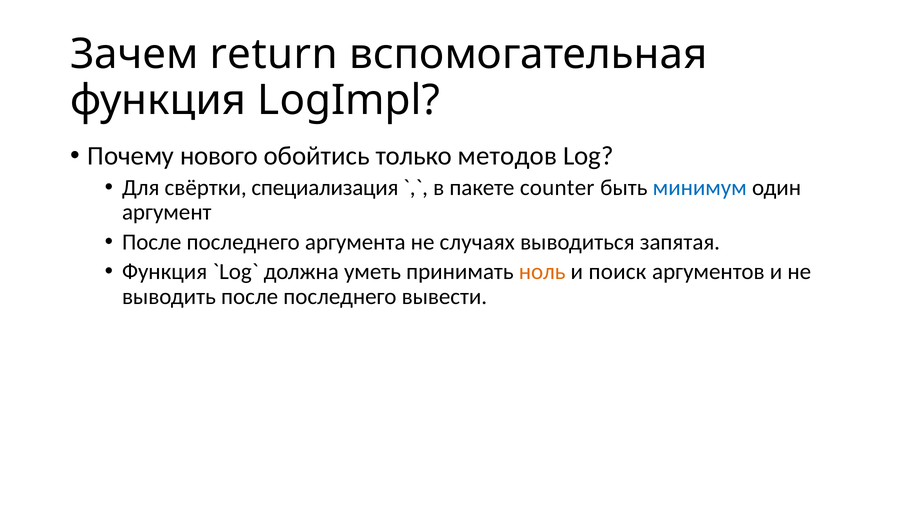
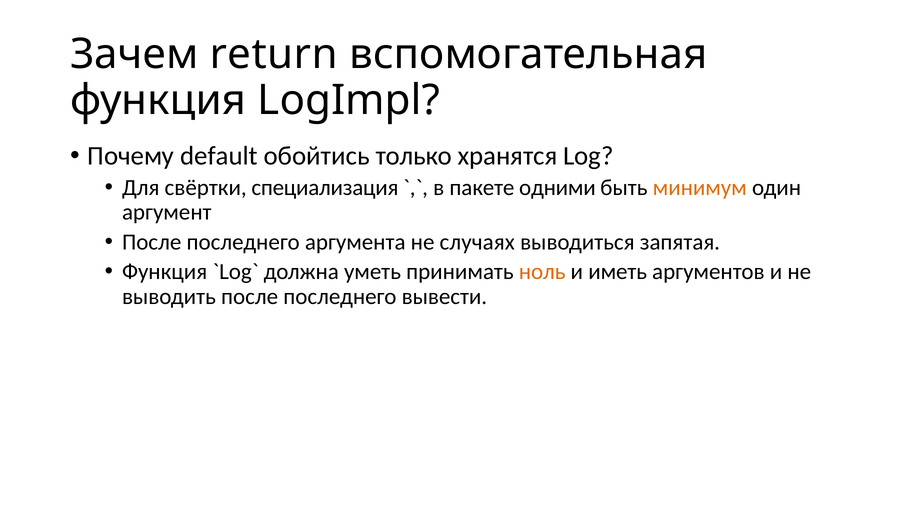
нового: нового -> default
методов: методов -> хранятся
counter: counter -> одними
минимум colour: blue -> orange
поиск: поиск -> иметь
